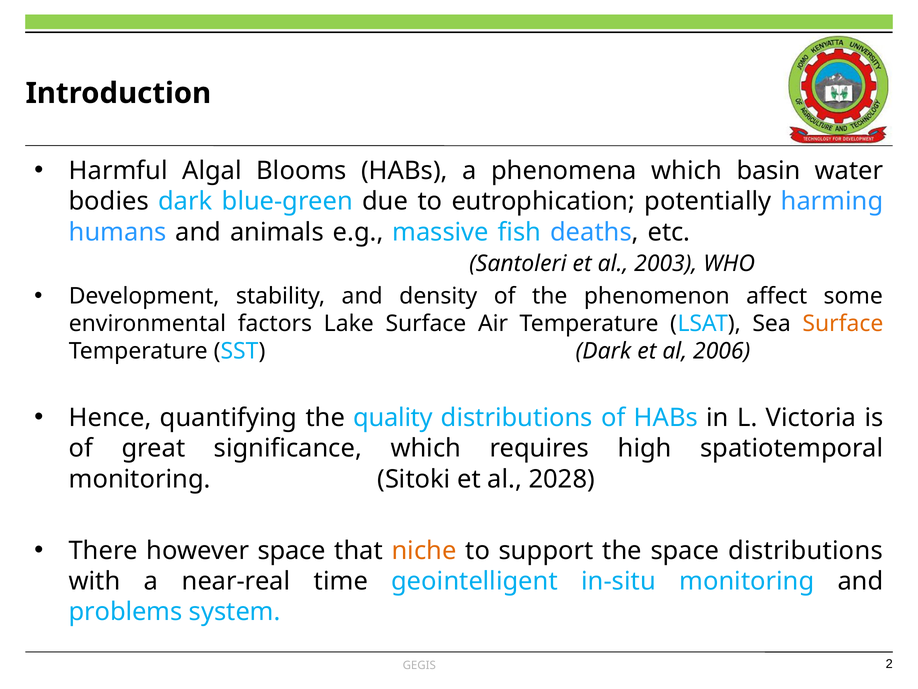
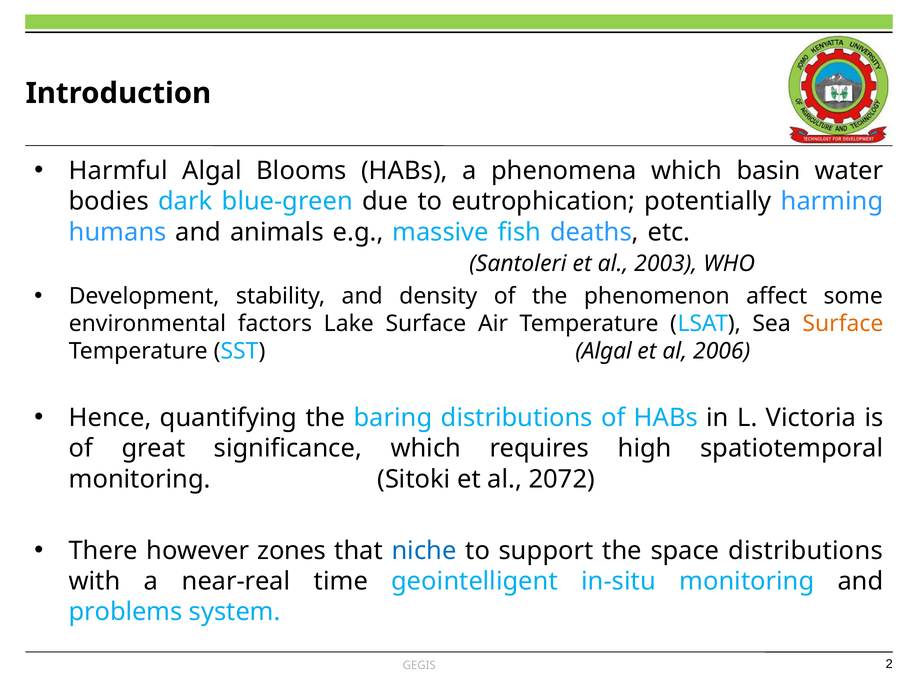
SST Dark: Dark -> Algal
quality: quality -> baring
2028: 2028 -> 2072
however space: space -> zones
niche colour: orange -> blue
